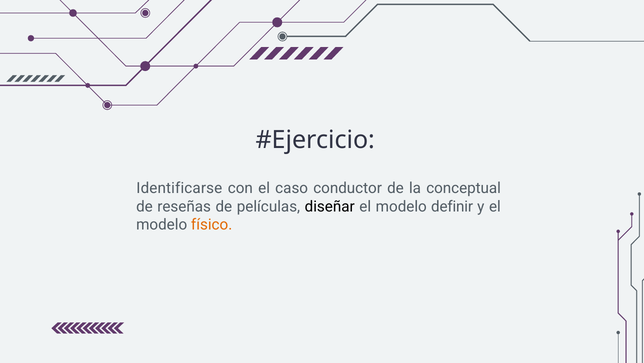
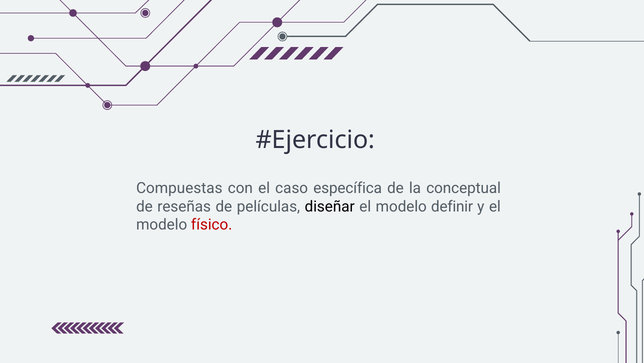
Identificarse: Identificarse -> Compuestas
conductor: conductor -> específica
físico colour: orange -> red
